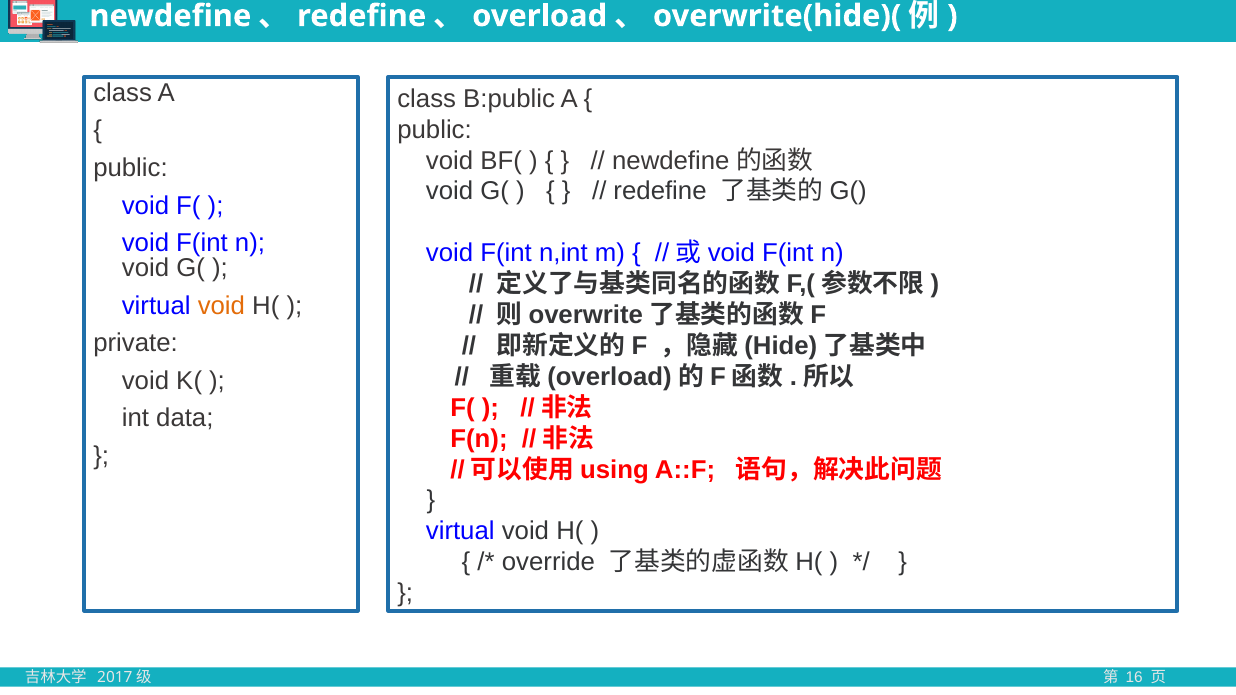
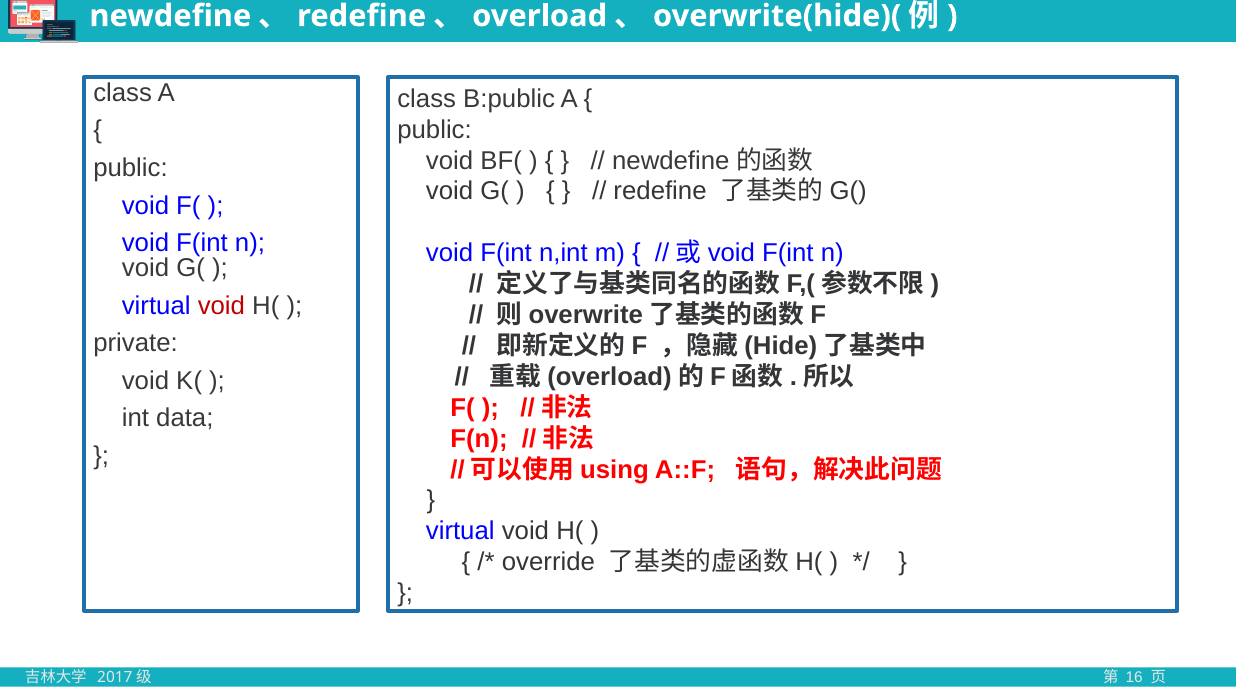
void at (221, 306) colour: orange -> red
